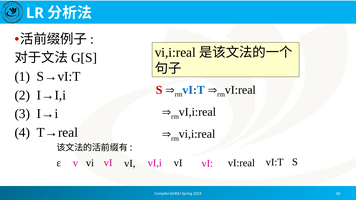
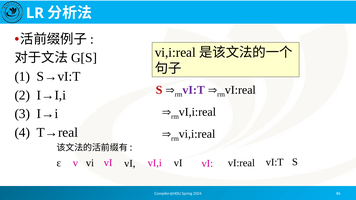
vI:T at (194, 90) colour: blue -> purple
